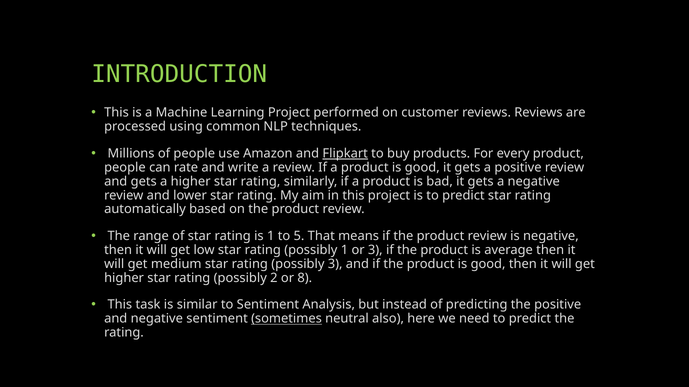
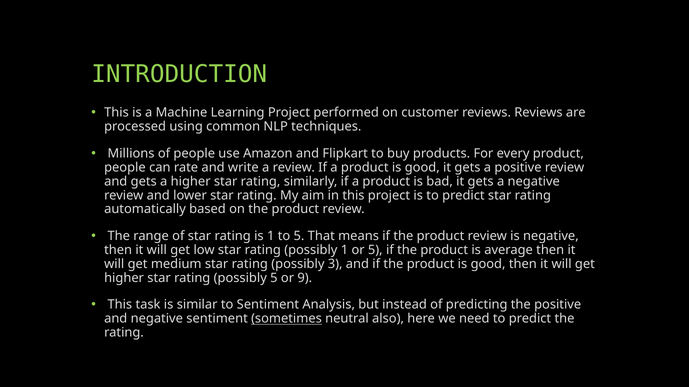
Flipkart underline: present -> none
or 3: 3 -> 5
possibly 2: 2 -> 5
8: 8 -> 9
